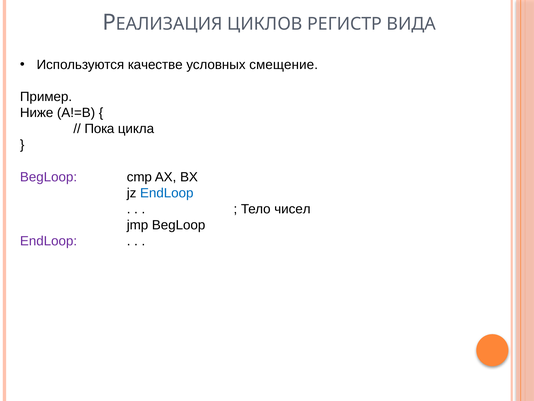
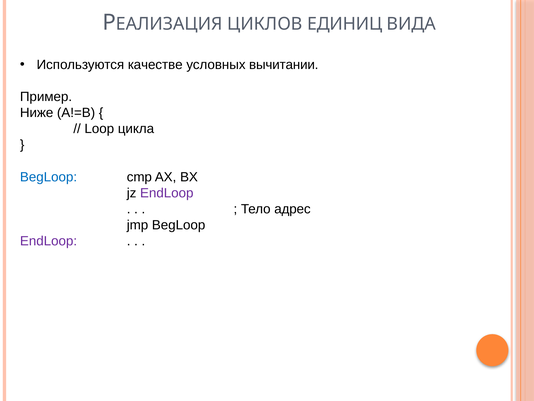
РЕГИСТР: РЕГИСТР -> ЕДИНИЦ
смещение: смещение -> вычитании
Пока: Пока -> Loop
BegLoop at (48, 177) colour: purple -> blue
EndLoop at (167, 193) colour: blue -> purple
чисел: чисел -> адрес
